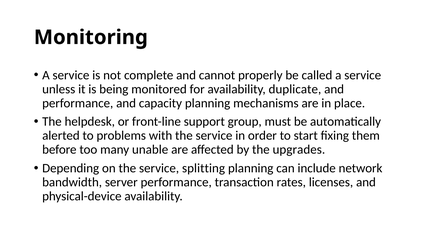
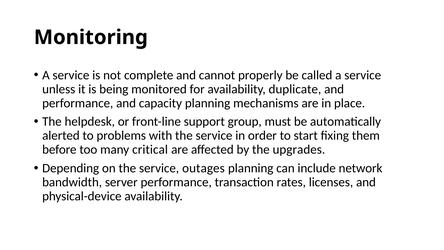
unable: unable -> critical
splitting: splitting -> outages
